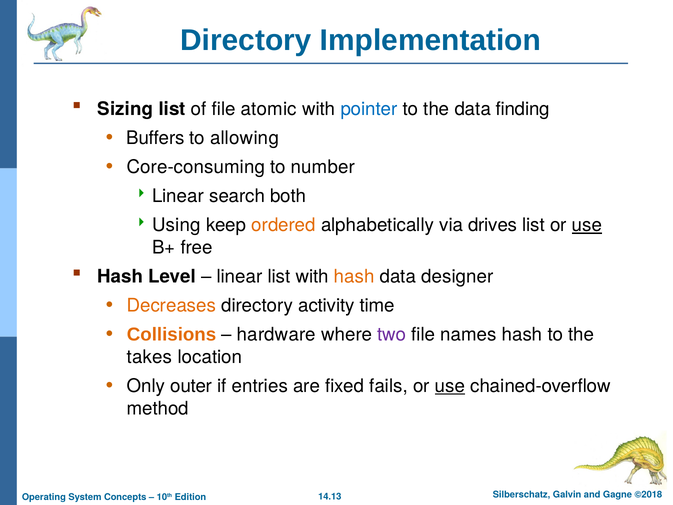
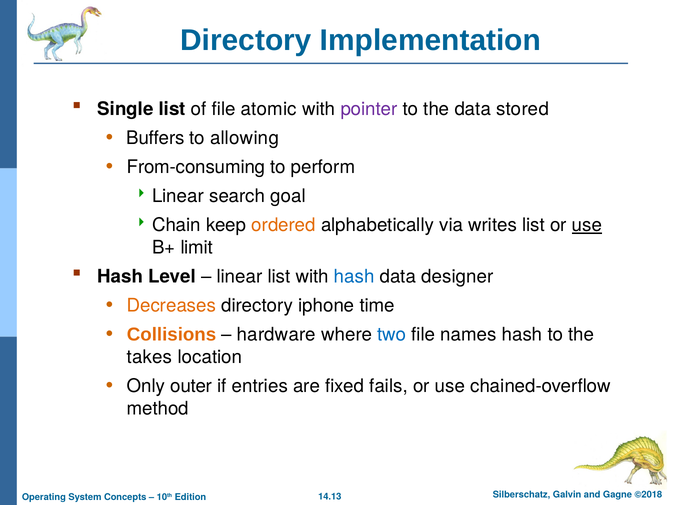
Sizing: Sizing -> Single
pointer colour: blue -> purple
finding: finding -> stored
Core-consuming: Core-consuming -> From-consuming
number: number -> perform
both: both -> goal
Using: Using -> Chain
drives: drives -> writes
free: free -> limit
hash at (354, 276) colour: orange -> blue
activity: activity -> iphone
two colour: purple -> blue
use at (450, 386) underline: present -> none
